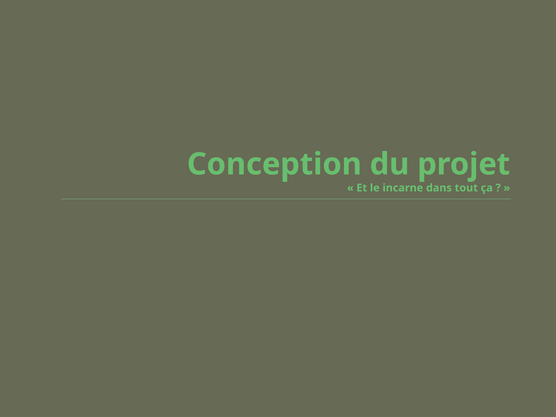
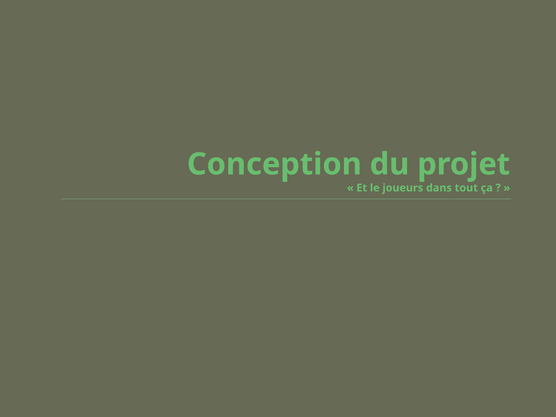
incarne: incarne -> joueurs
